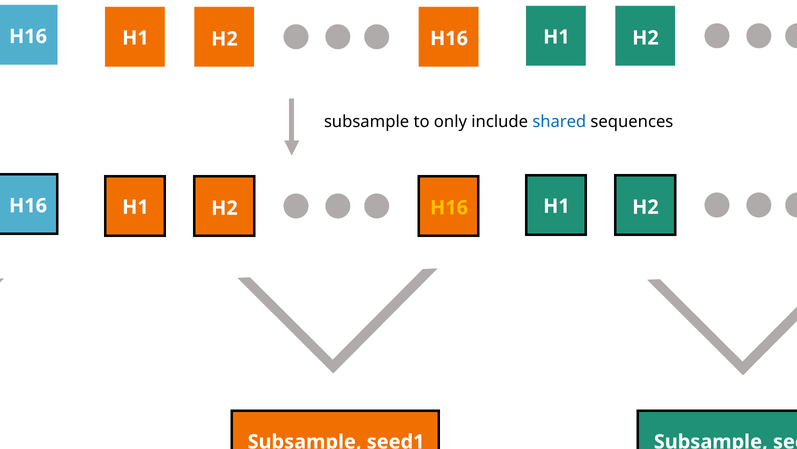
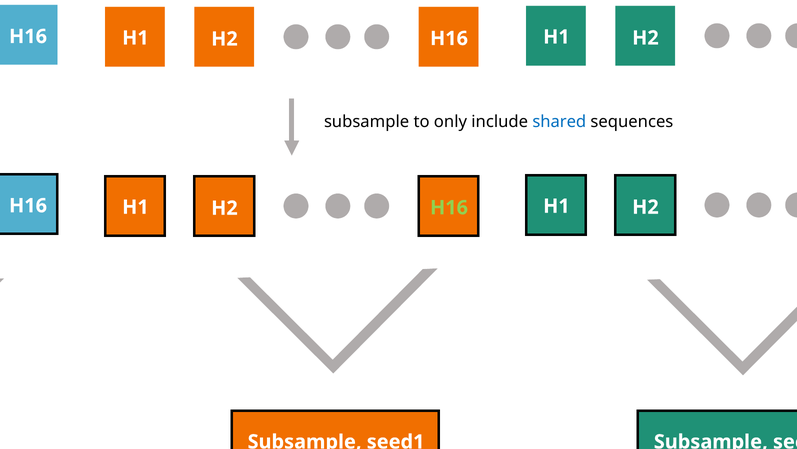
H16 at (449, 207) colour: yellow -> light green
